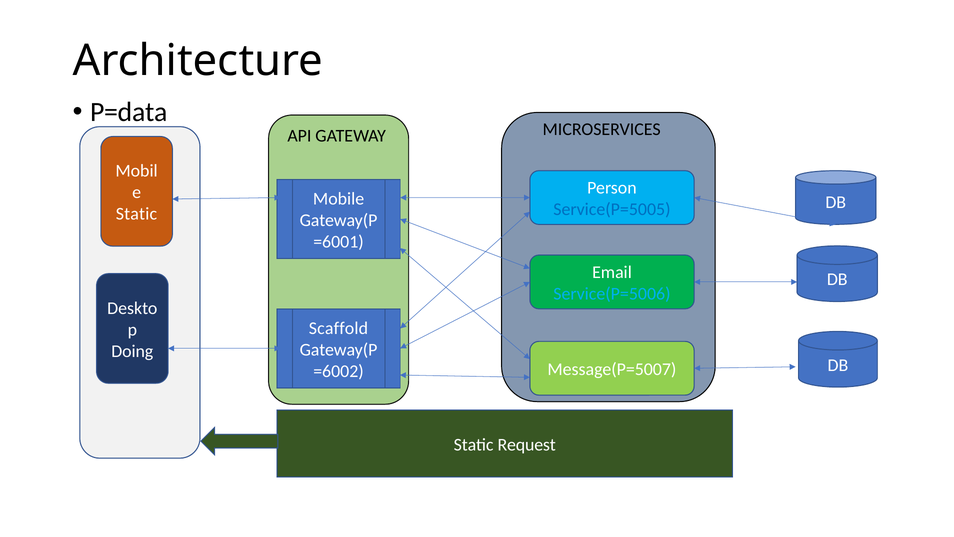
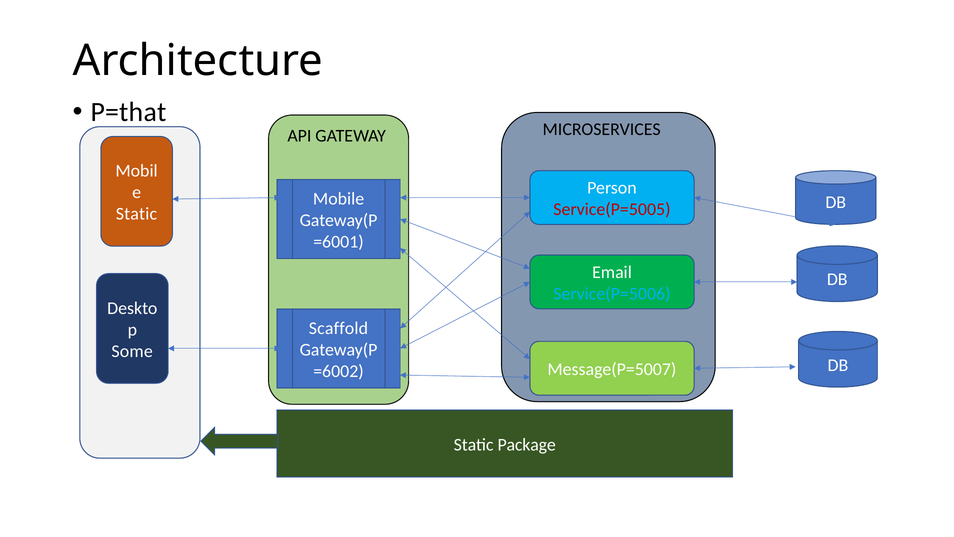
P=data: P=data -> P=that
Service(P=5005 colour: blue -> red
Doing: Doing -> Some
Request: Request -> Package
